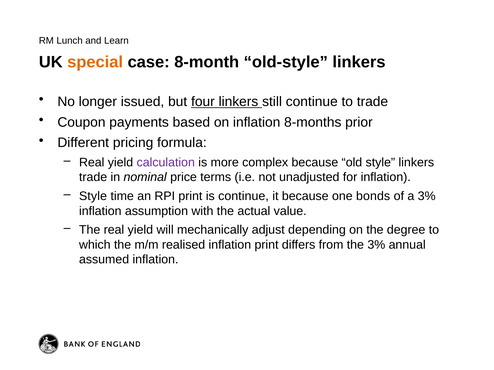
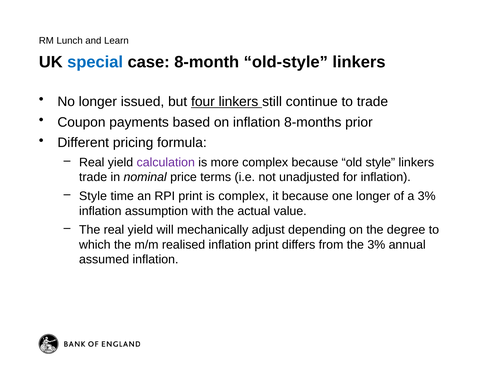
special colour: orange -> blue
is continue: continue -> complex
one bonds: bonds -> longer
